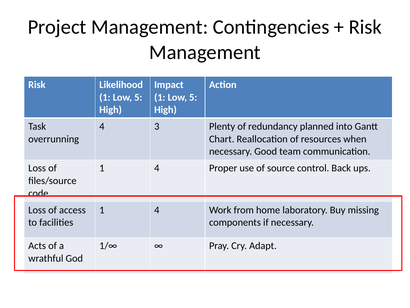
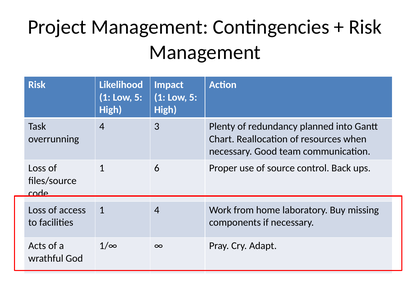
4 at (157, 168): 4 -> 6
